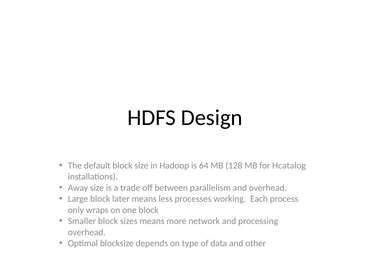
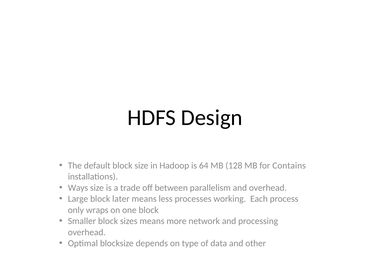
Hcatalog: Hcatalog -> Contains
Away: Away -> Ways
